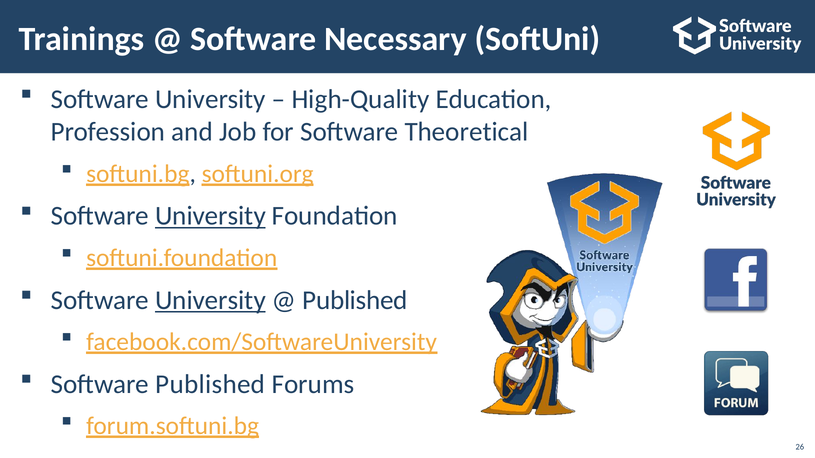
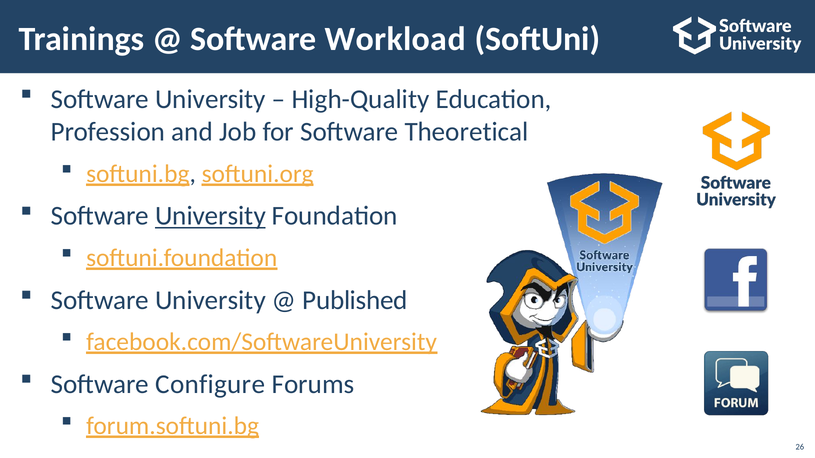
Necessary: Necessary -> Workload
University at (210, 300) underline: present -> none
Software Published: Published -> Configure
